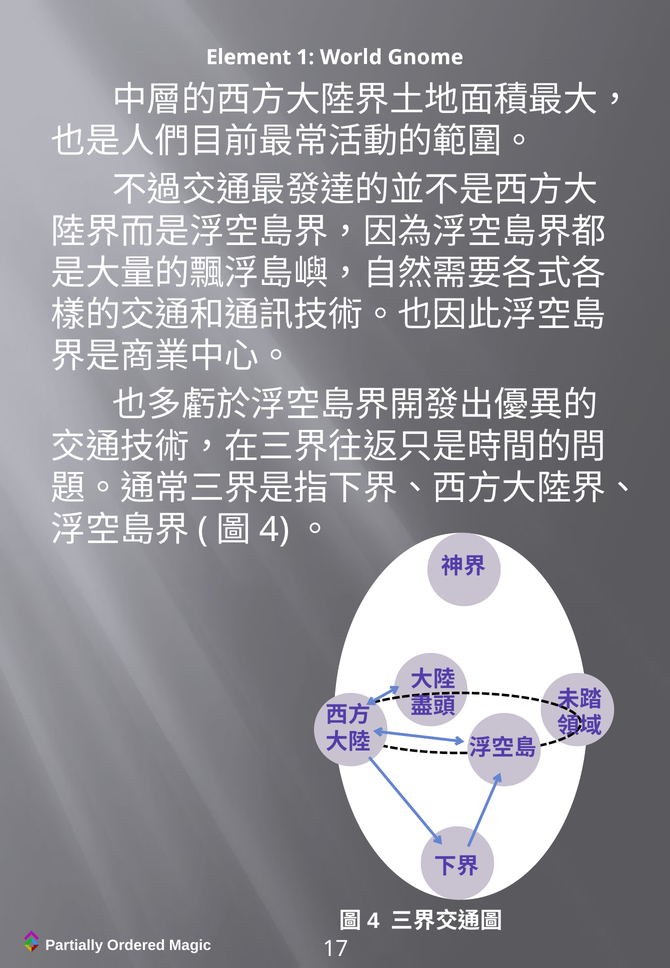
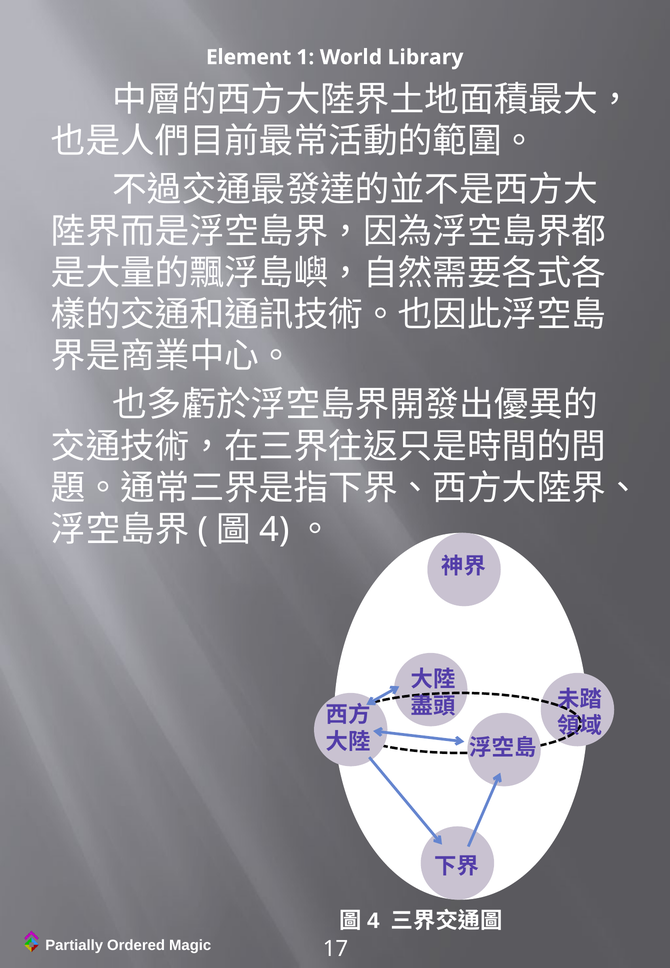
Gnome: Gnome -> Library
